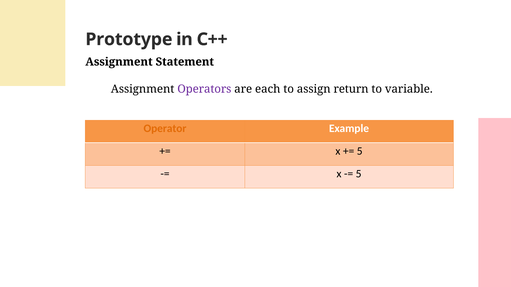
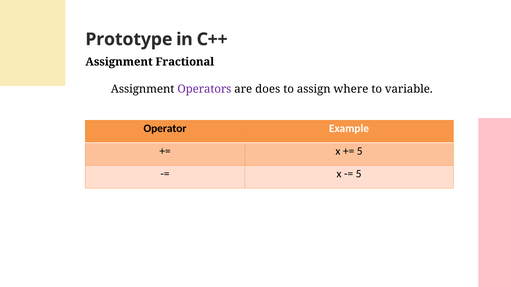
Statement: Statement -> Fractional
each: each -> does
return: return -> where
Operator colour: orange -> black
